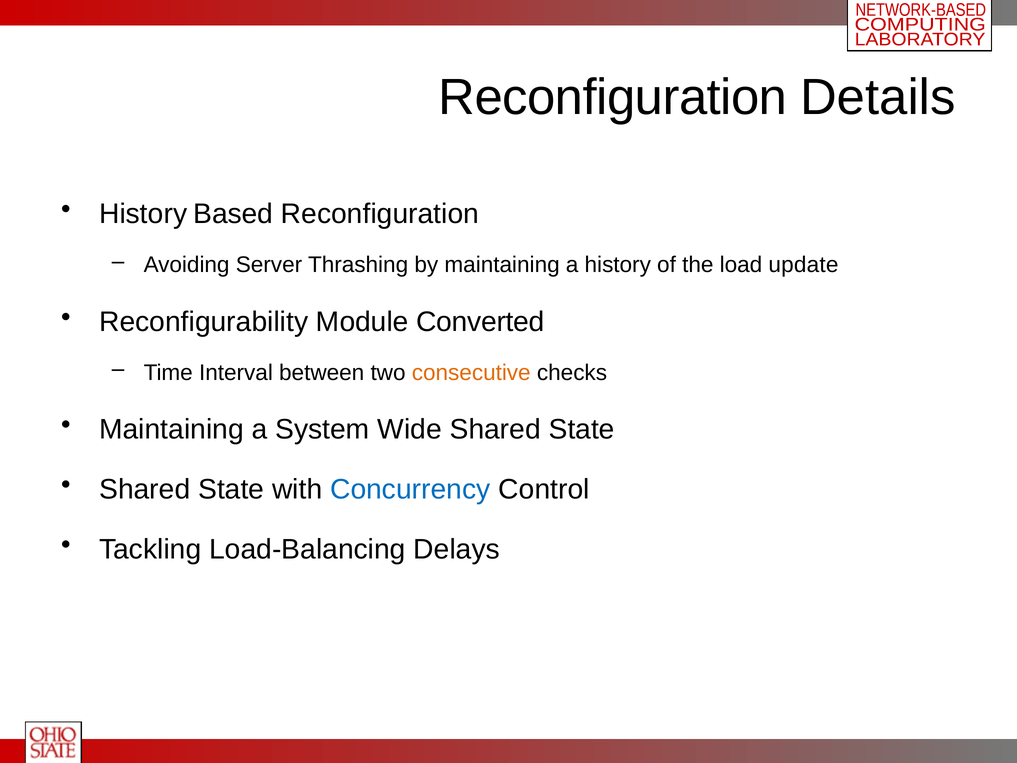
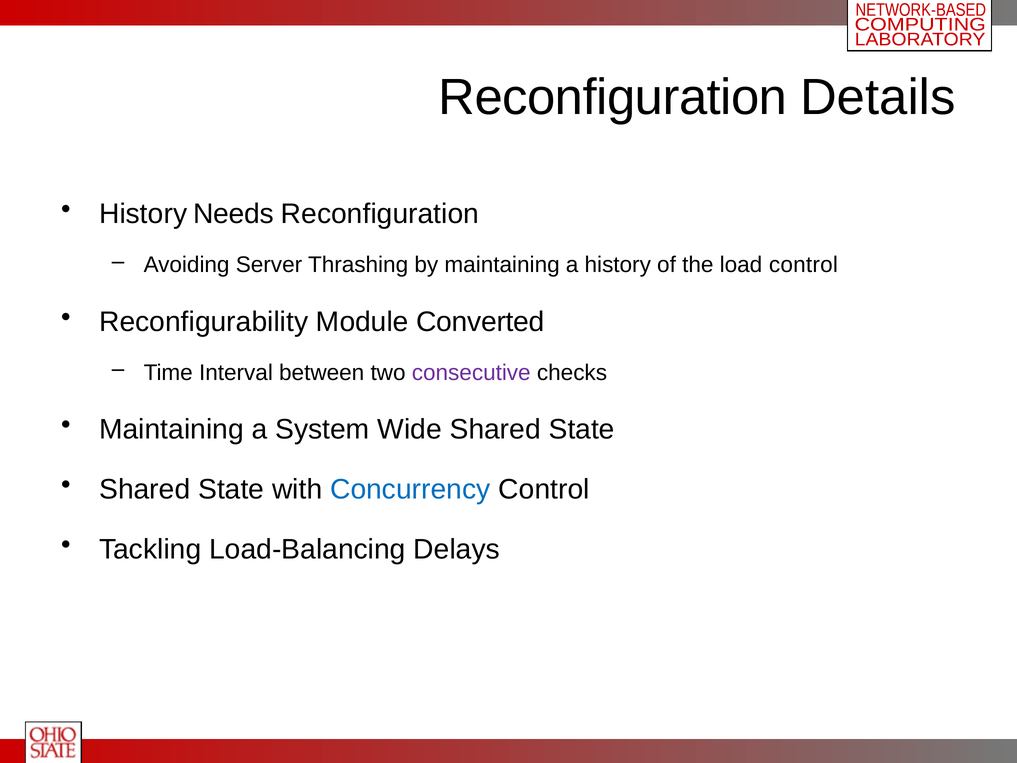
Based: Based -> Needs
load update: update -> control
consecutive colour: orange -> purple
